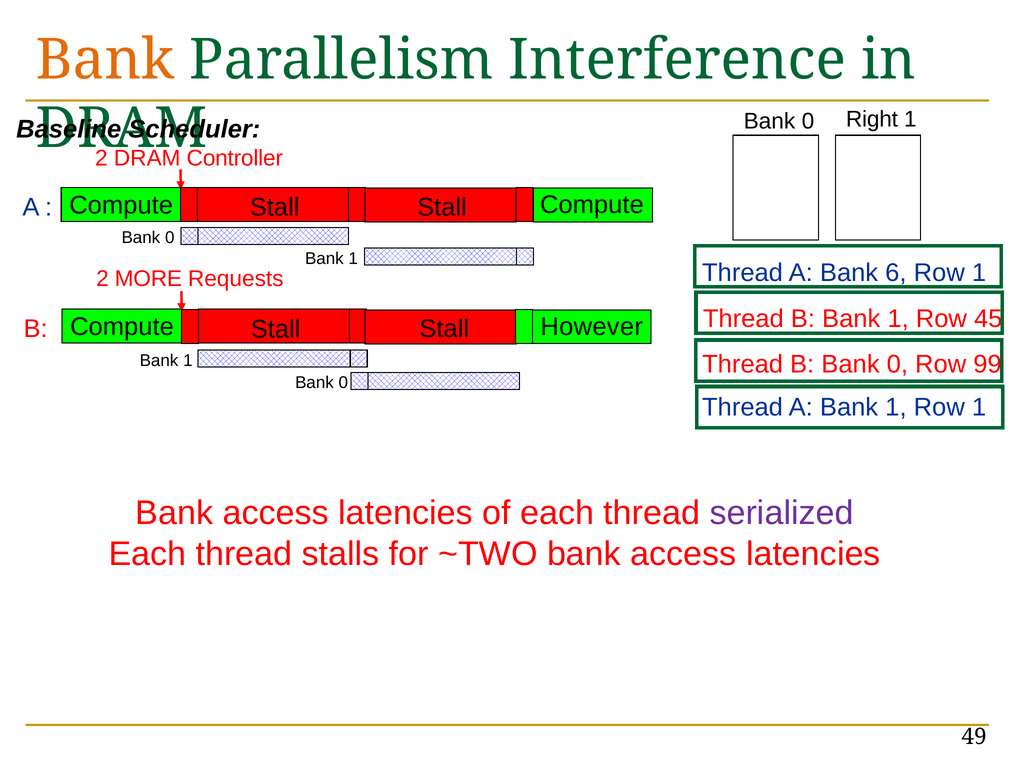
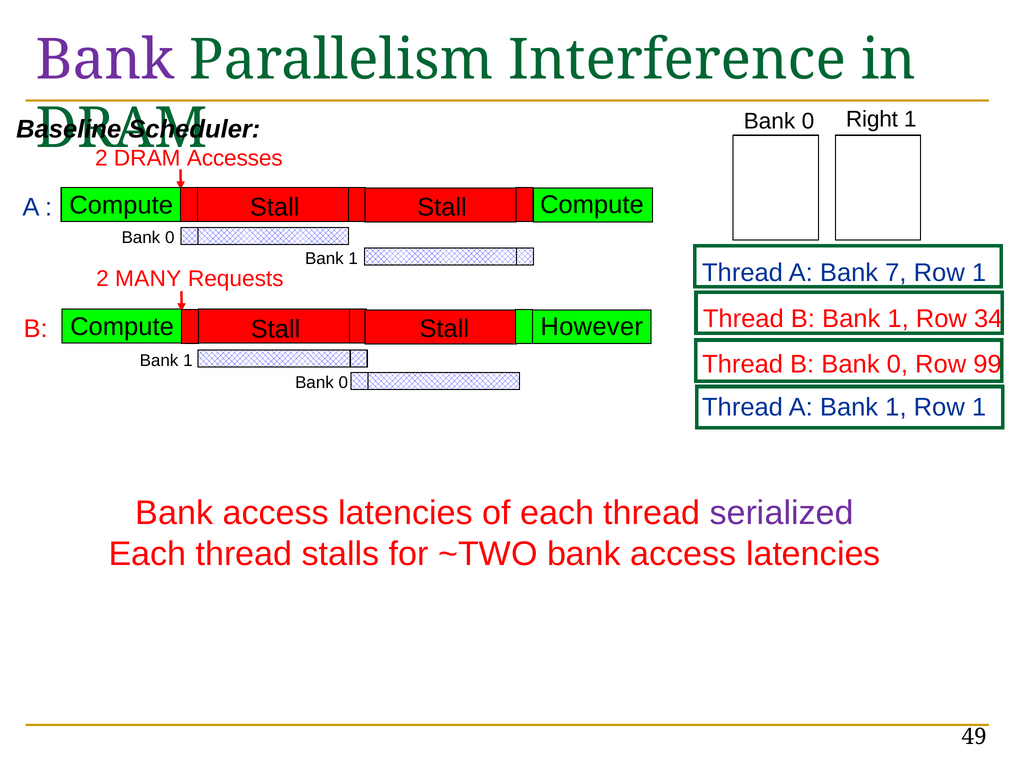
Bank at (105, 60) colour: orange -> purple
Controller: Controller -> Accesses
6: 6 -> 7
MORE: MORE -> MANY
45: 45 -> 34
